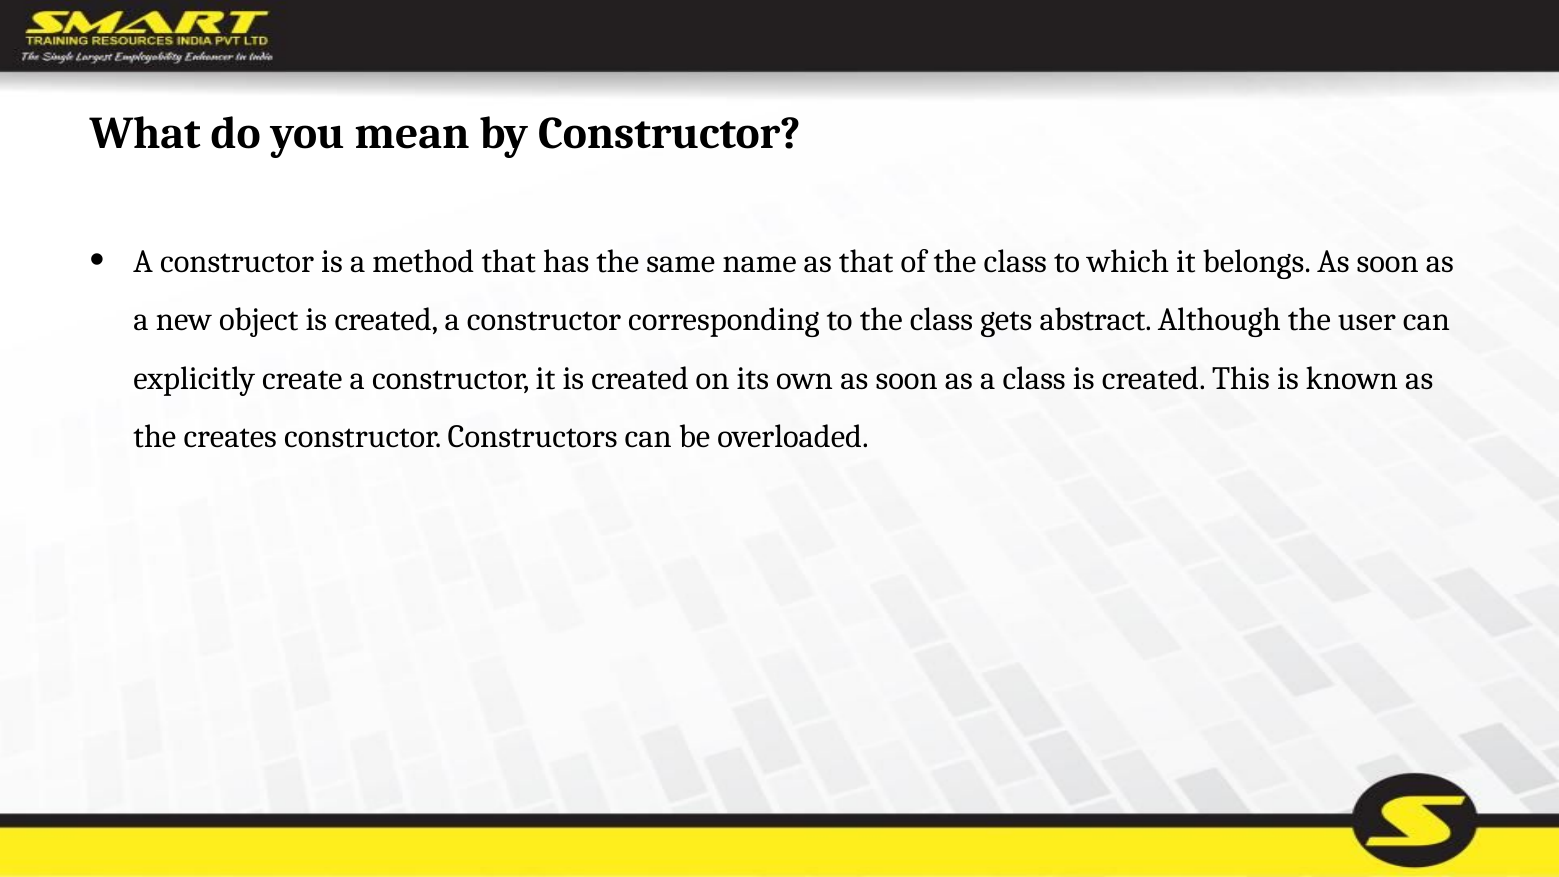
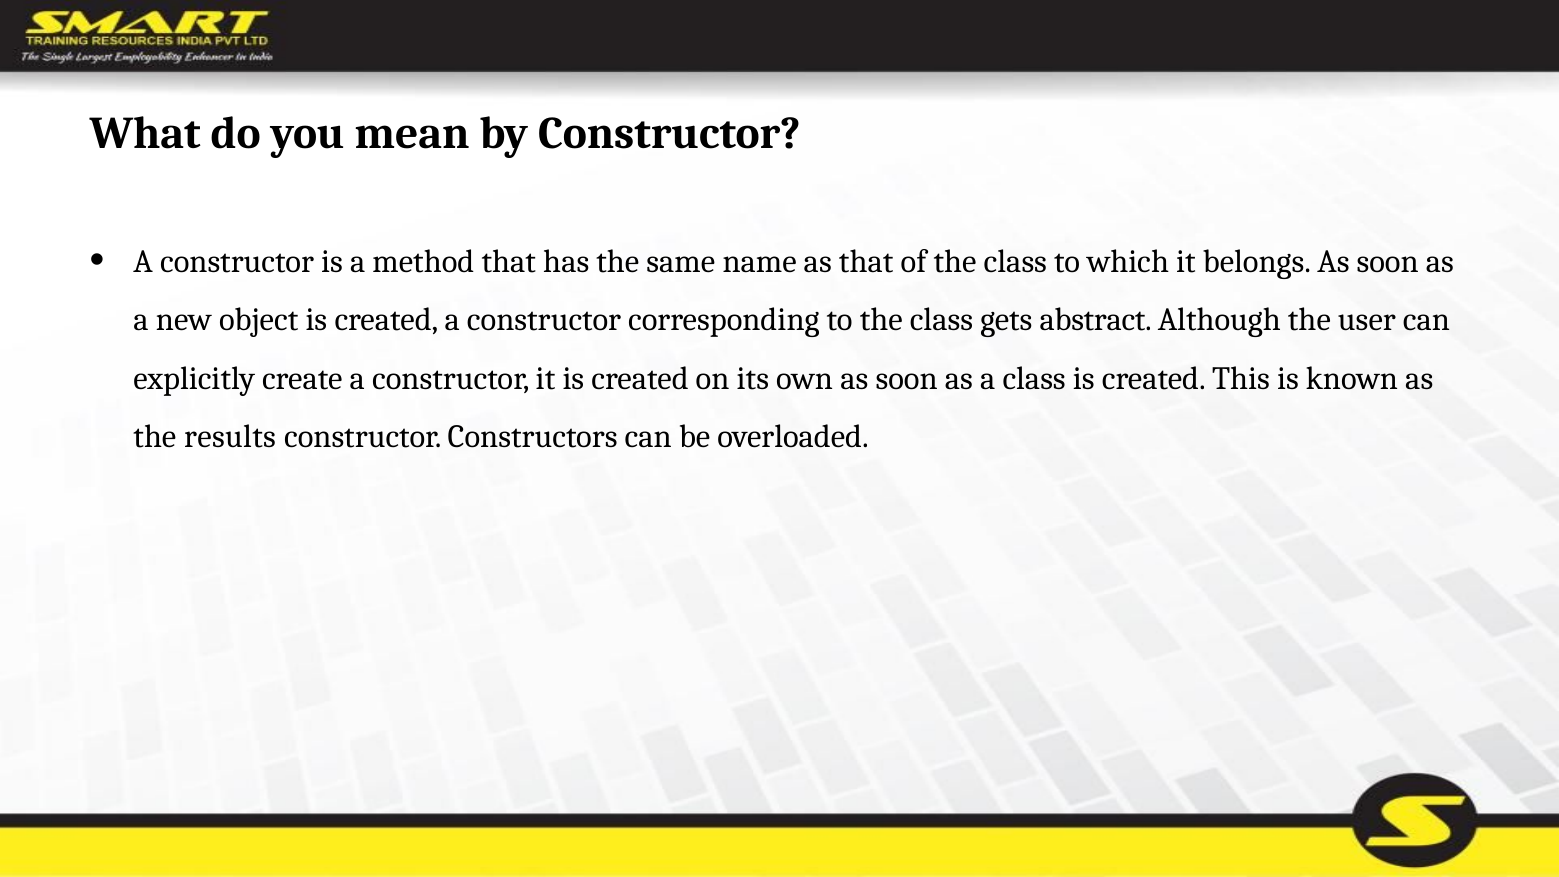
creates: creates -> results
